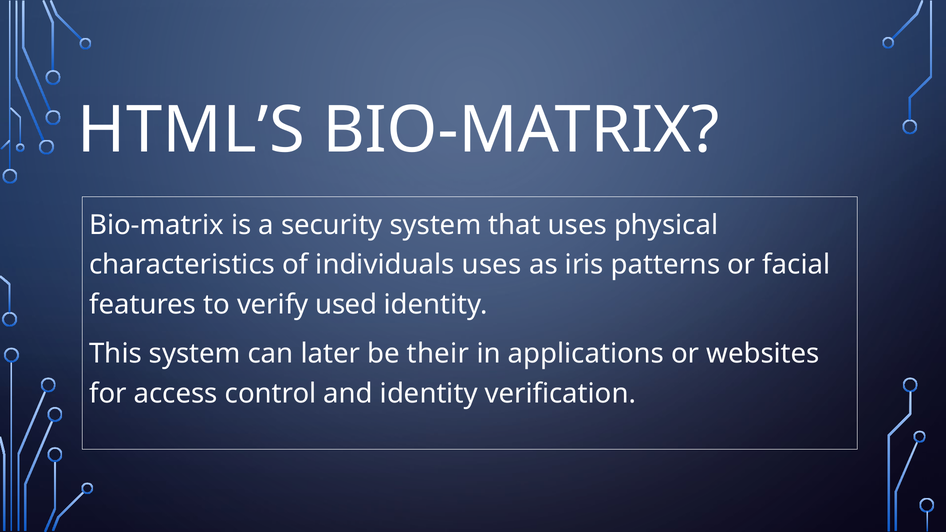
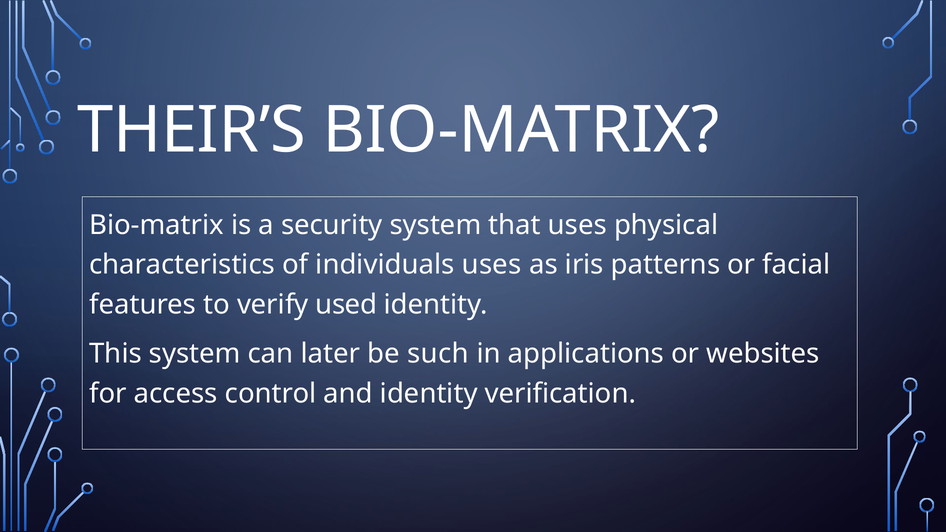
HTML’S: HTML’S -> THEIR’S
their: their -> such
